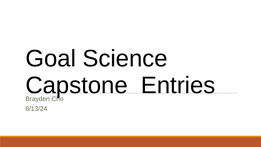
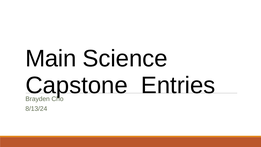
Goal: Goal -> Main
